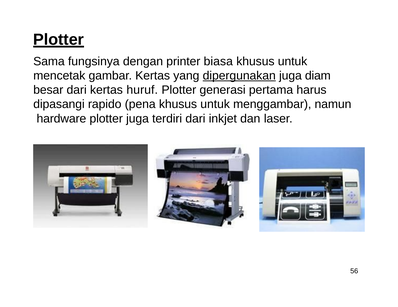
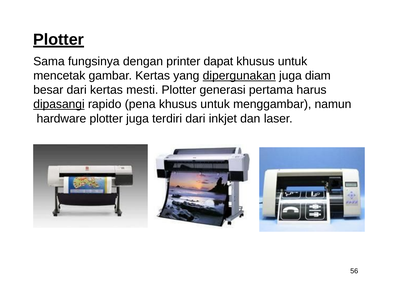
biasa: biasa -> dapat
huruf: huruf -> mesti
dipasangi underline: none -> present
